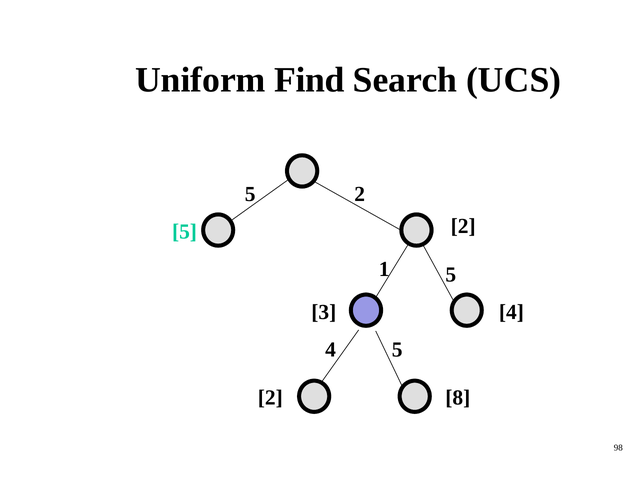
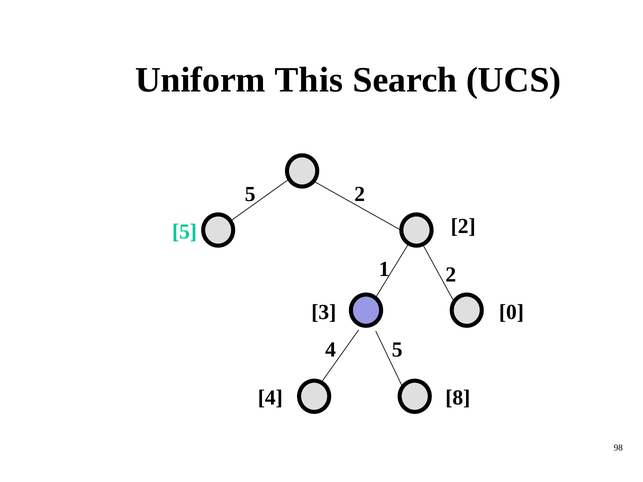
Find: Find -> This
1 5: 5 -> 2
4 at (511, 312): 4 -> 0
2 at (270, 398): 2 -> 4
